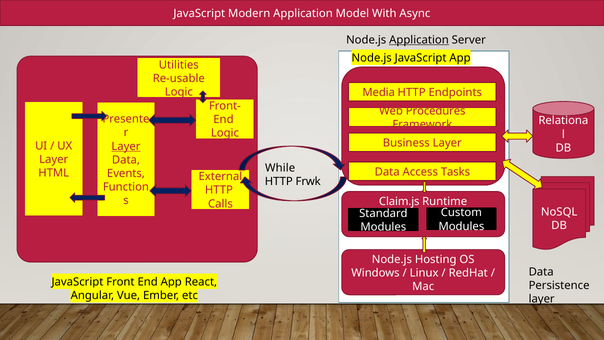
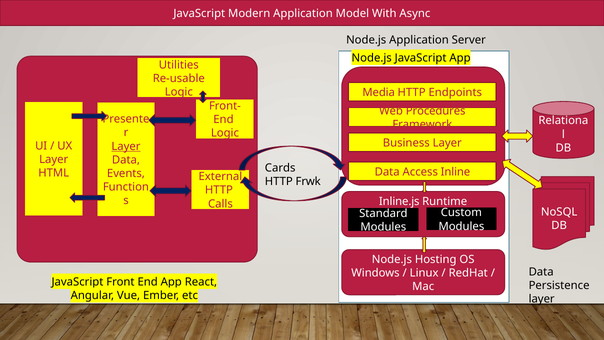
Application at (419, 40) underline: present -> none
While: While -> Cards
Tasks: Tasks -> Inline
Claim.js: Claim.js -> Inline.js
